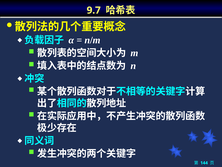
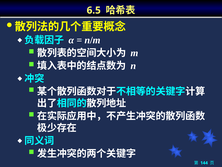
9.7: 9.7 -> 6.5
